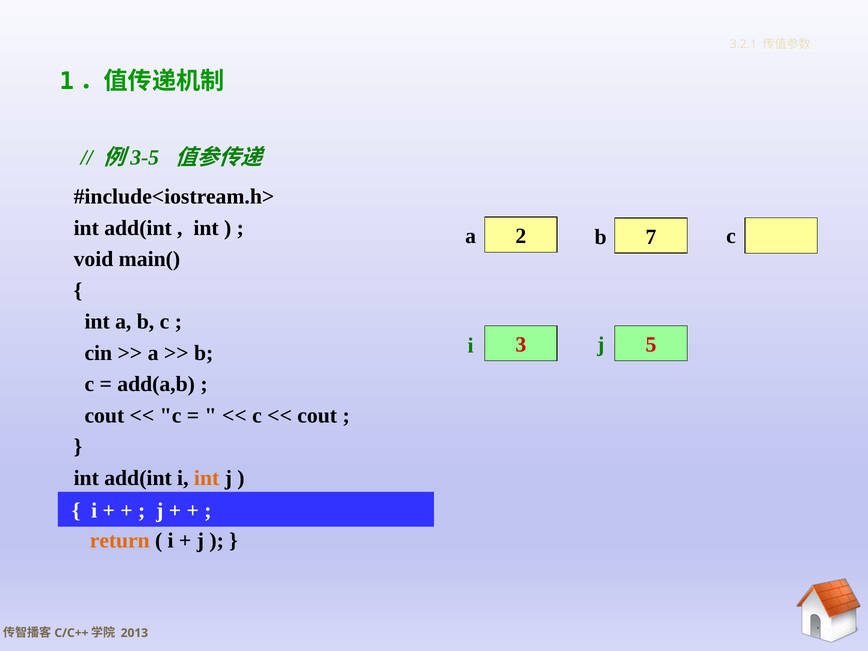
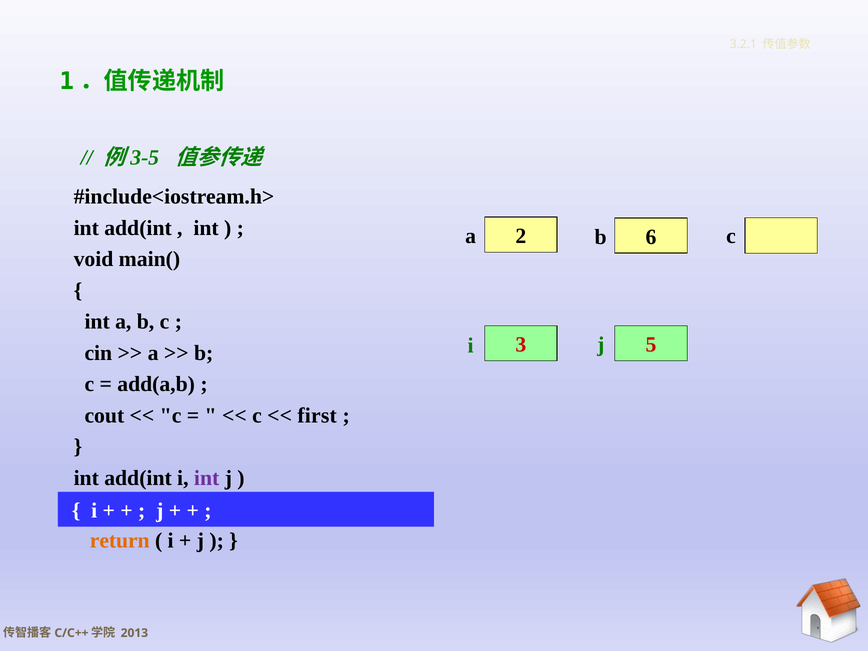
7: 7 -> 6
cout at (317, 415): cout -> first
int at (207, 478) colour: orange -> purple
